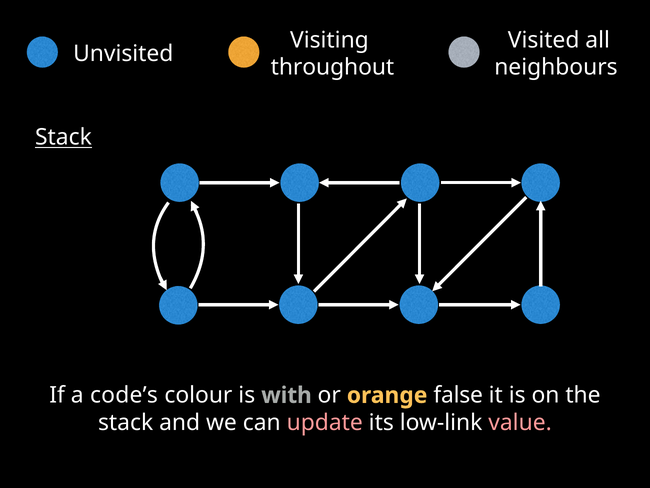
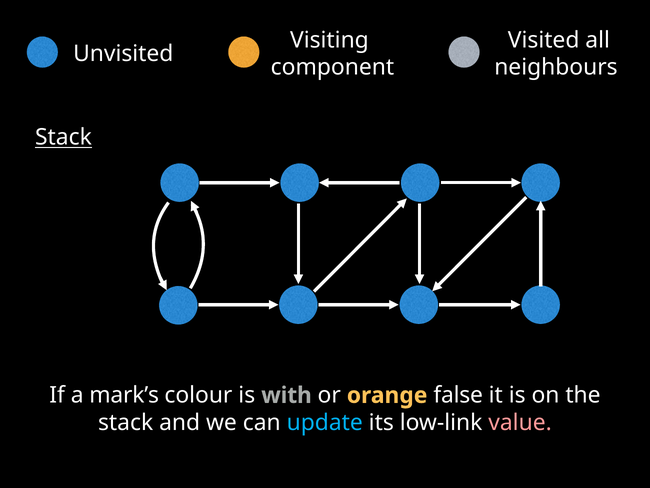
throughout: throughout -> component
code’s: code’s -> mark’s
update colour: pink -> light blue
